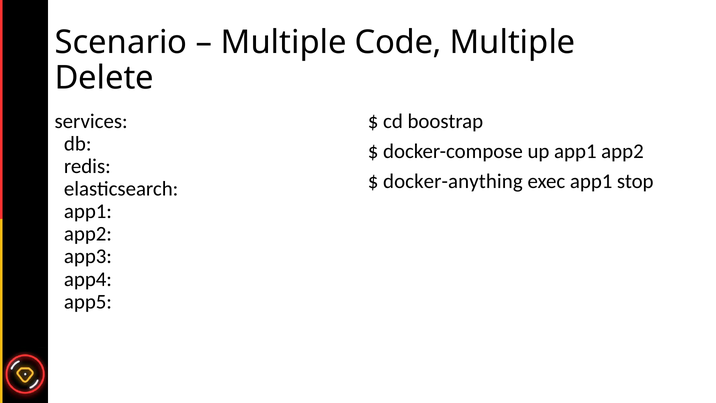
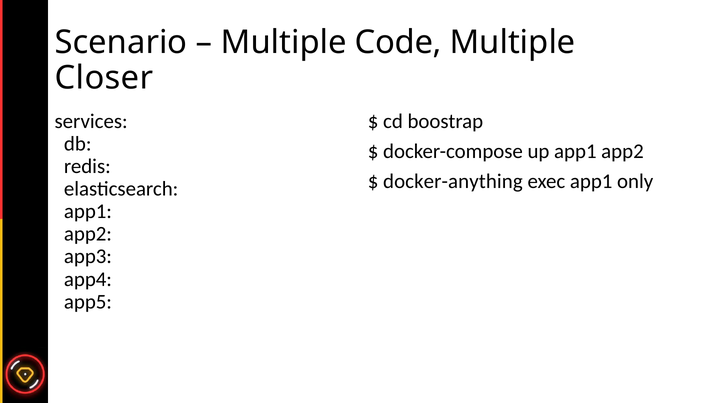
Delete: Delete -> Closer
stop: stop -> only
